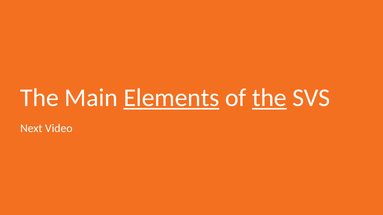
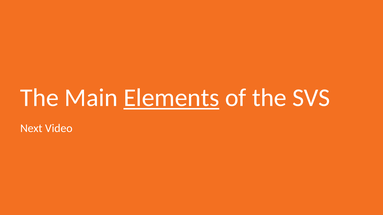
the at (269, 98) underline: present -> none
